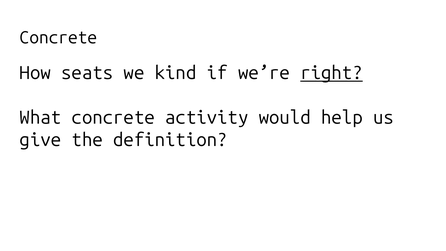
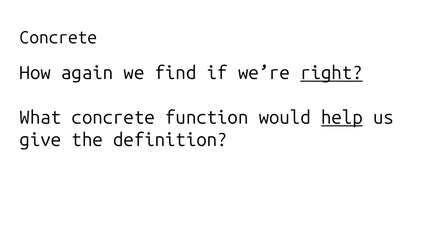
seats: seats -> again
kind: kind -> find
activity: activity -> function
help underline: none -> present
